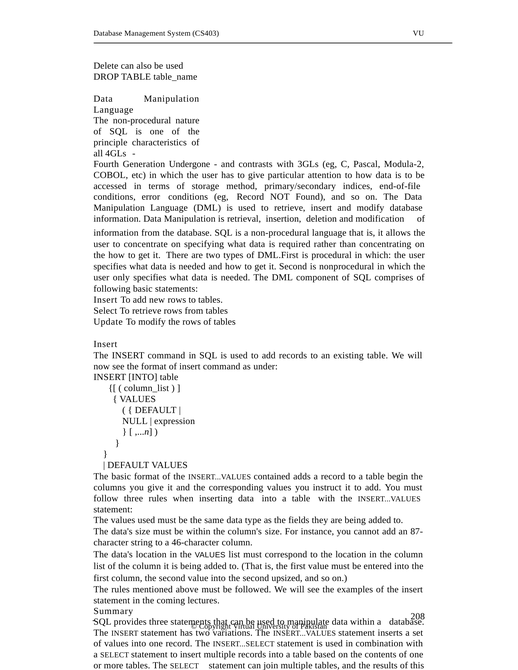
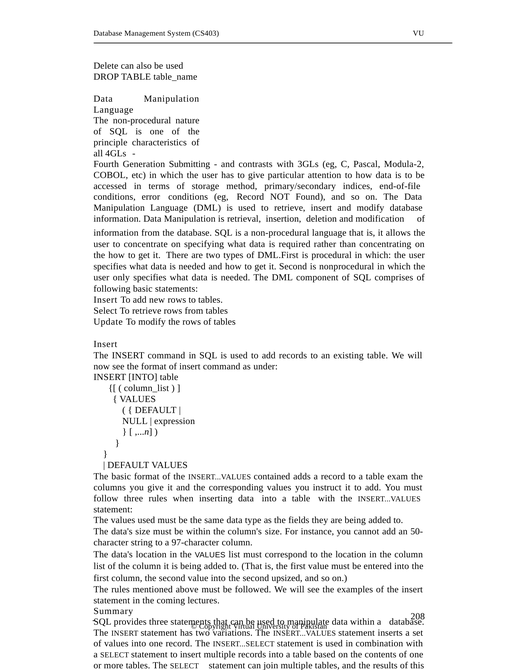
Undergone: Undergone -> Submitting
begin: begin -> exam
87-: 87- -> 50-
46-character: 46-character -> 97-character
